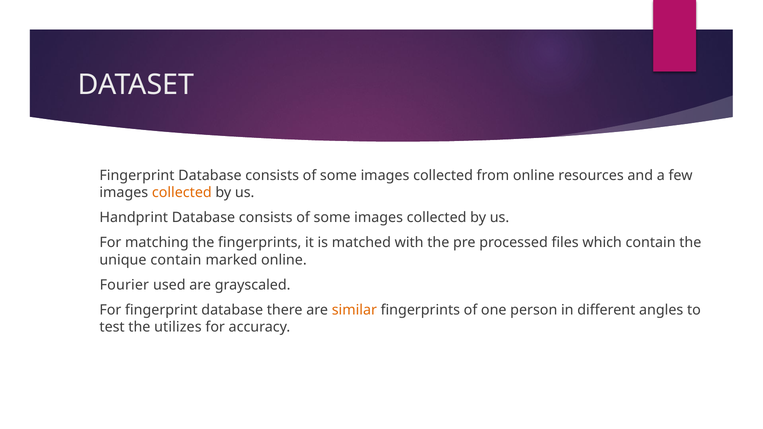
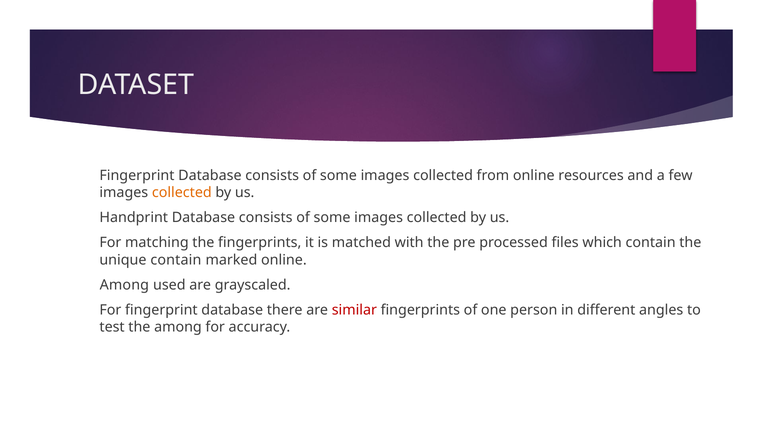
Fourier at (124, 285): Fourier -> Among
similar colour: orange -> red
the utilizes: utilizes -> among
